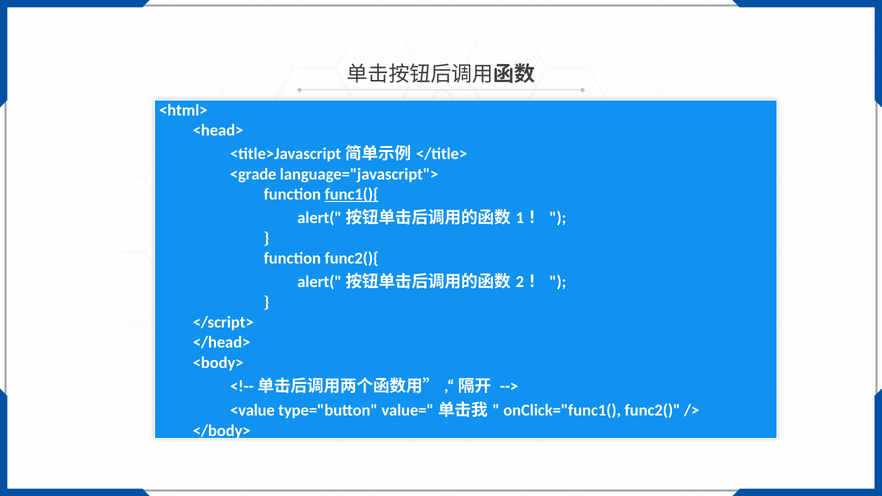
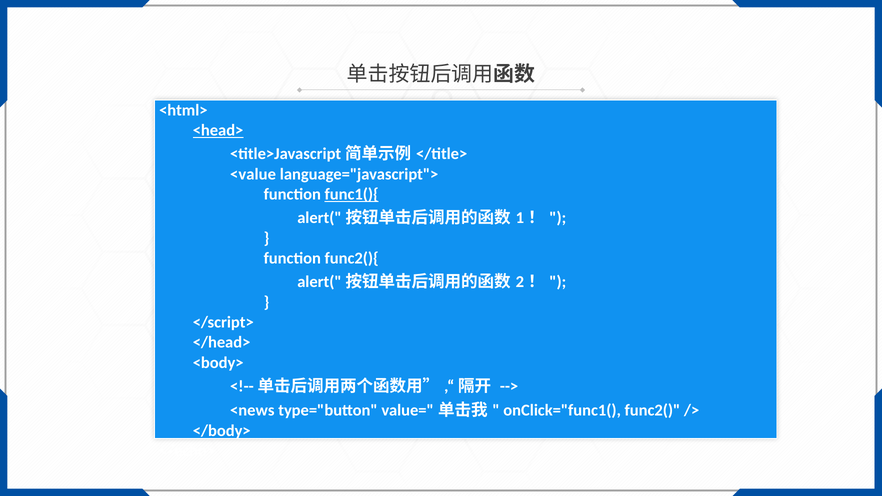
<head> underline: none -> present
<grade: <grade -> <value
<value: <value -> <news
